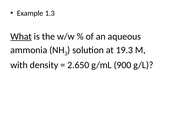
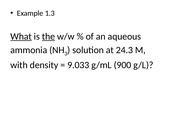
the underline: none -> present
19.3: 19.3 -> 24.3
2.650: 2.650 -> 9.033
